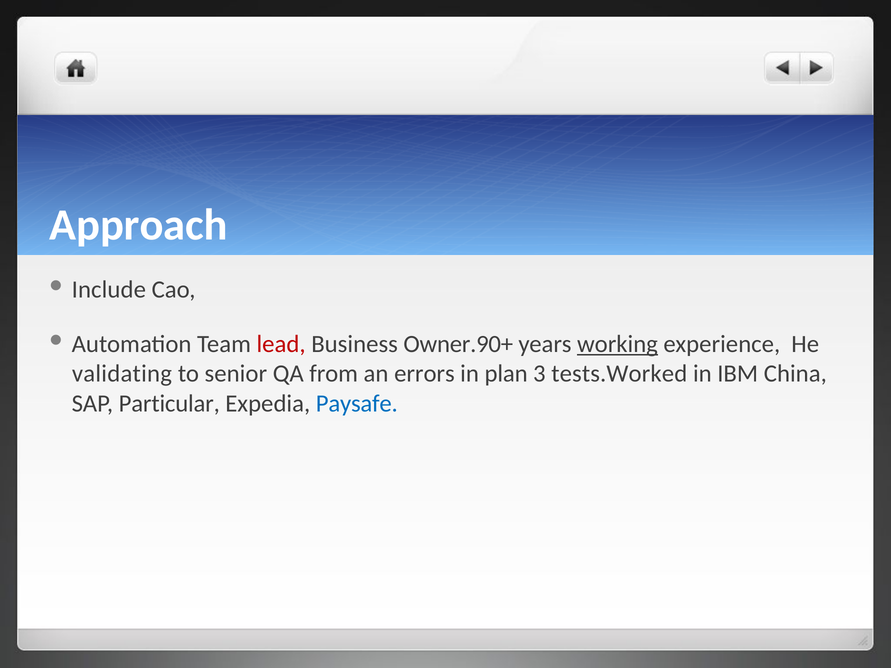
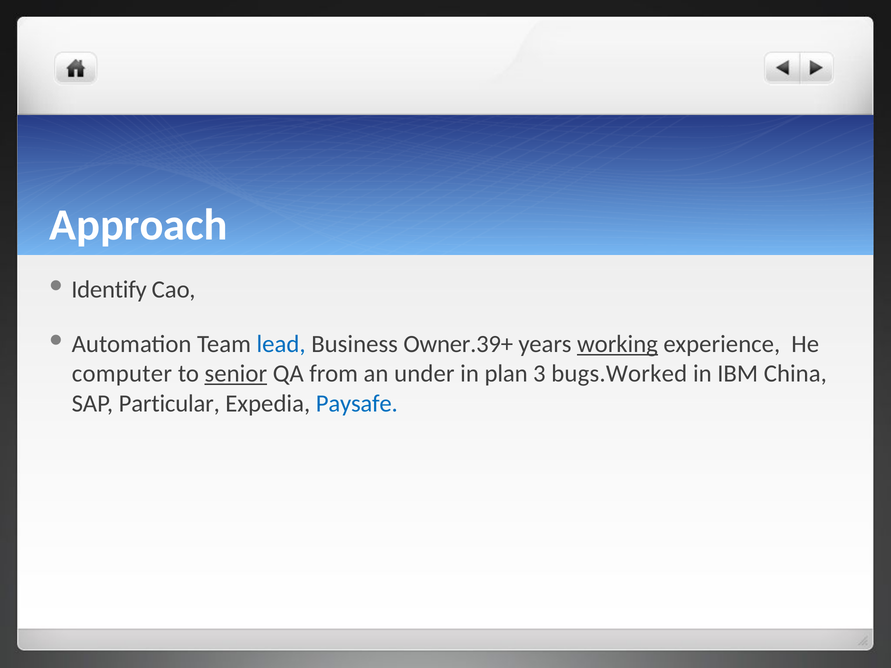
Include: Include -> Identify
lead colour: red -> blue
Owner.90+: Owner.90+ -> Owner.39+
validating: validating -> computer
senior underline: none -> present
errors: errors -> under
tests.Worked: tests.Worked -> bugs.Worked
